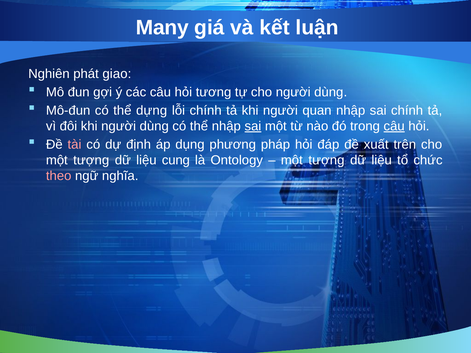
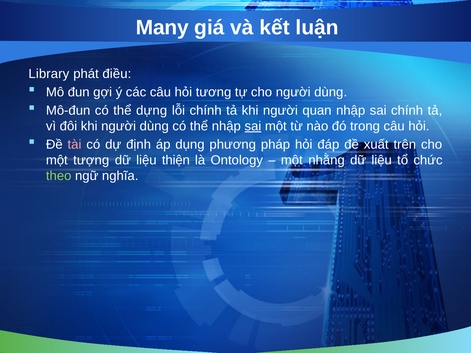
Nghiên: Nghiên -> Library
giao: giao -> điều
câu at (394, 126) underline: present -> none
cung: cung -> thiện
tượng at (326, 160): tượng -> nhằng
theo colour: pink -> light green
